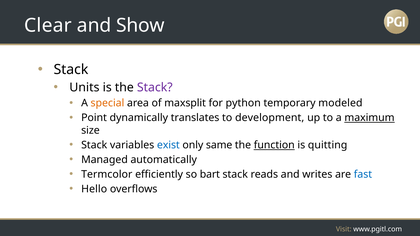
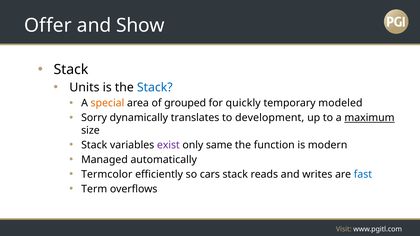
Clear: Clear -> Offer
Stack at (155, 88) colour: purple -> blue
maxsplit: maxsplit -> grouped
python: python -> quickly
Point: Point -> Sorry
exist colour: blue -> purple
function underline: present -> none
quitting: quitting -> modern
bart: bart -> cars
Hello: Hello -> Term
